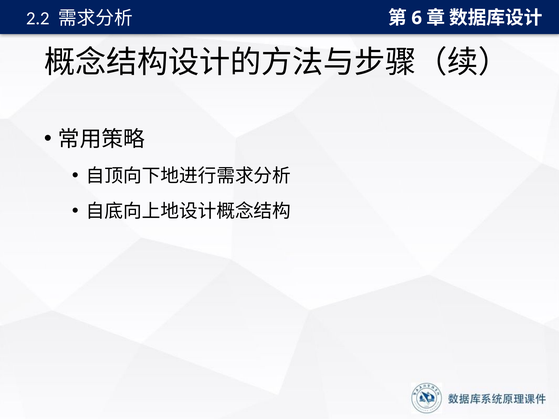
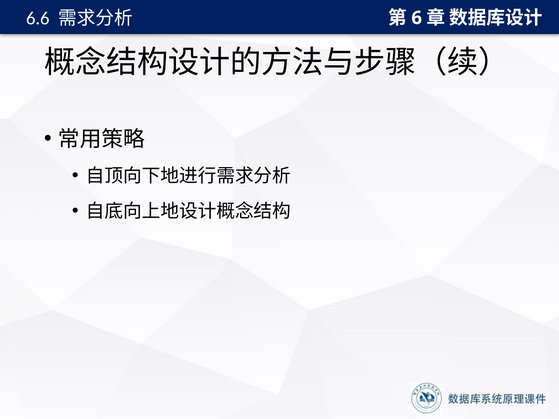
2.2: 2.2 -> 6.6
